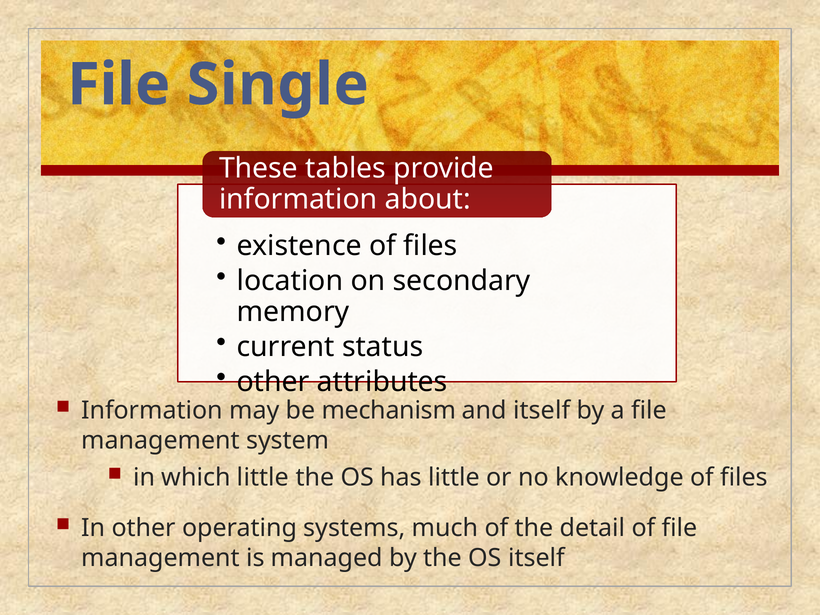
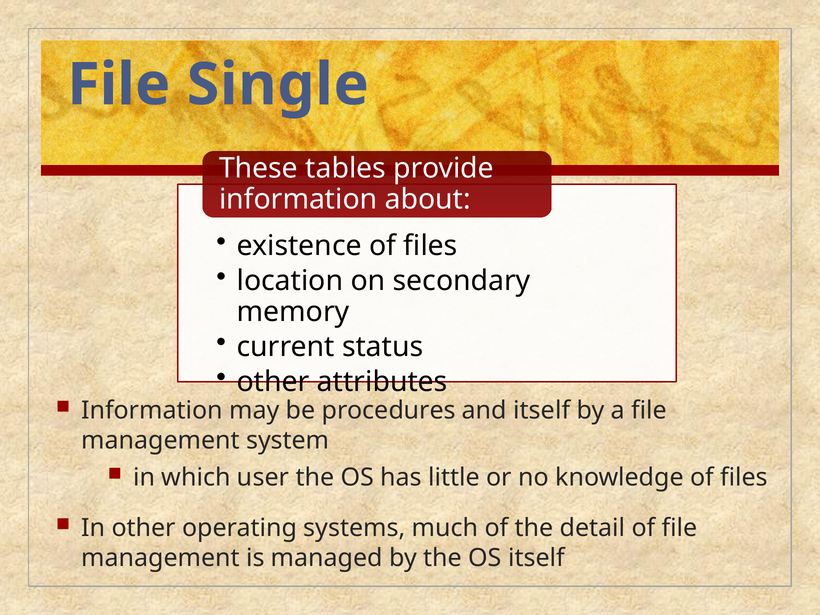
mechanism: mechanism -> procedures
which little: little -> user
